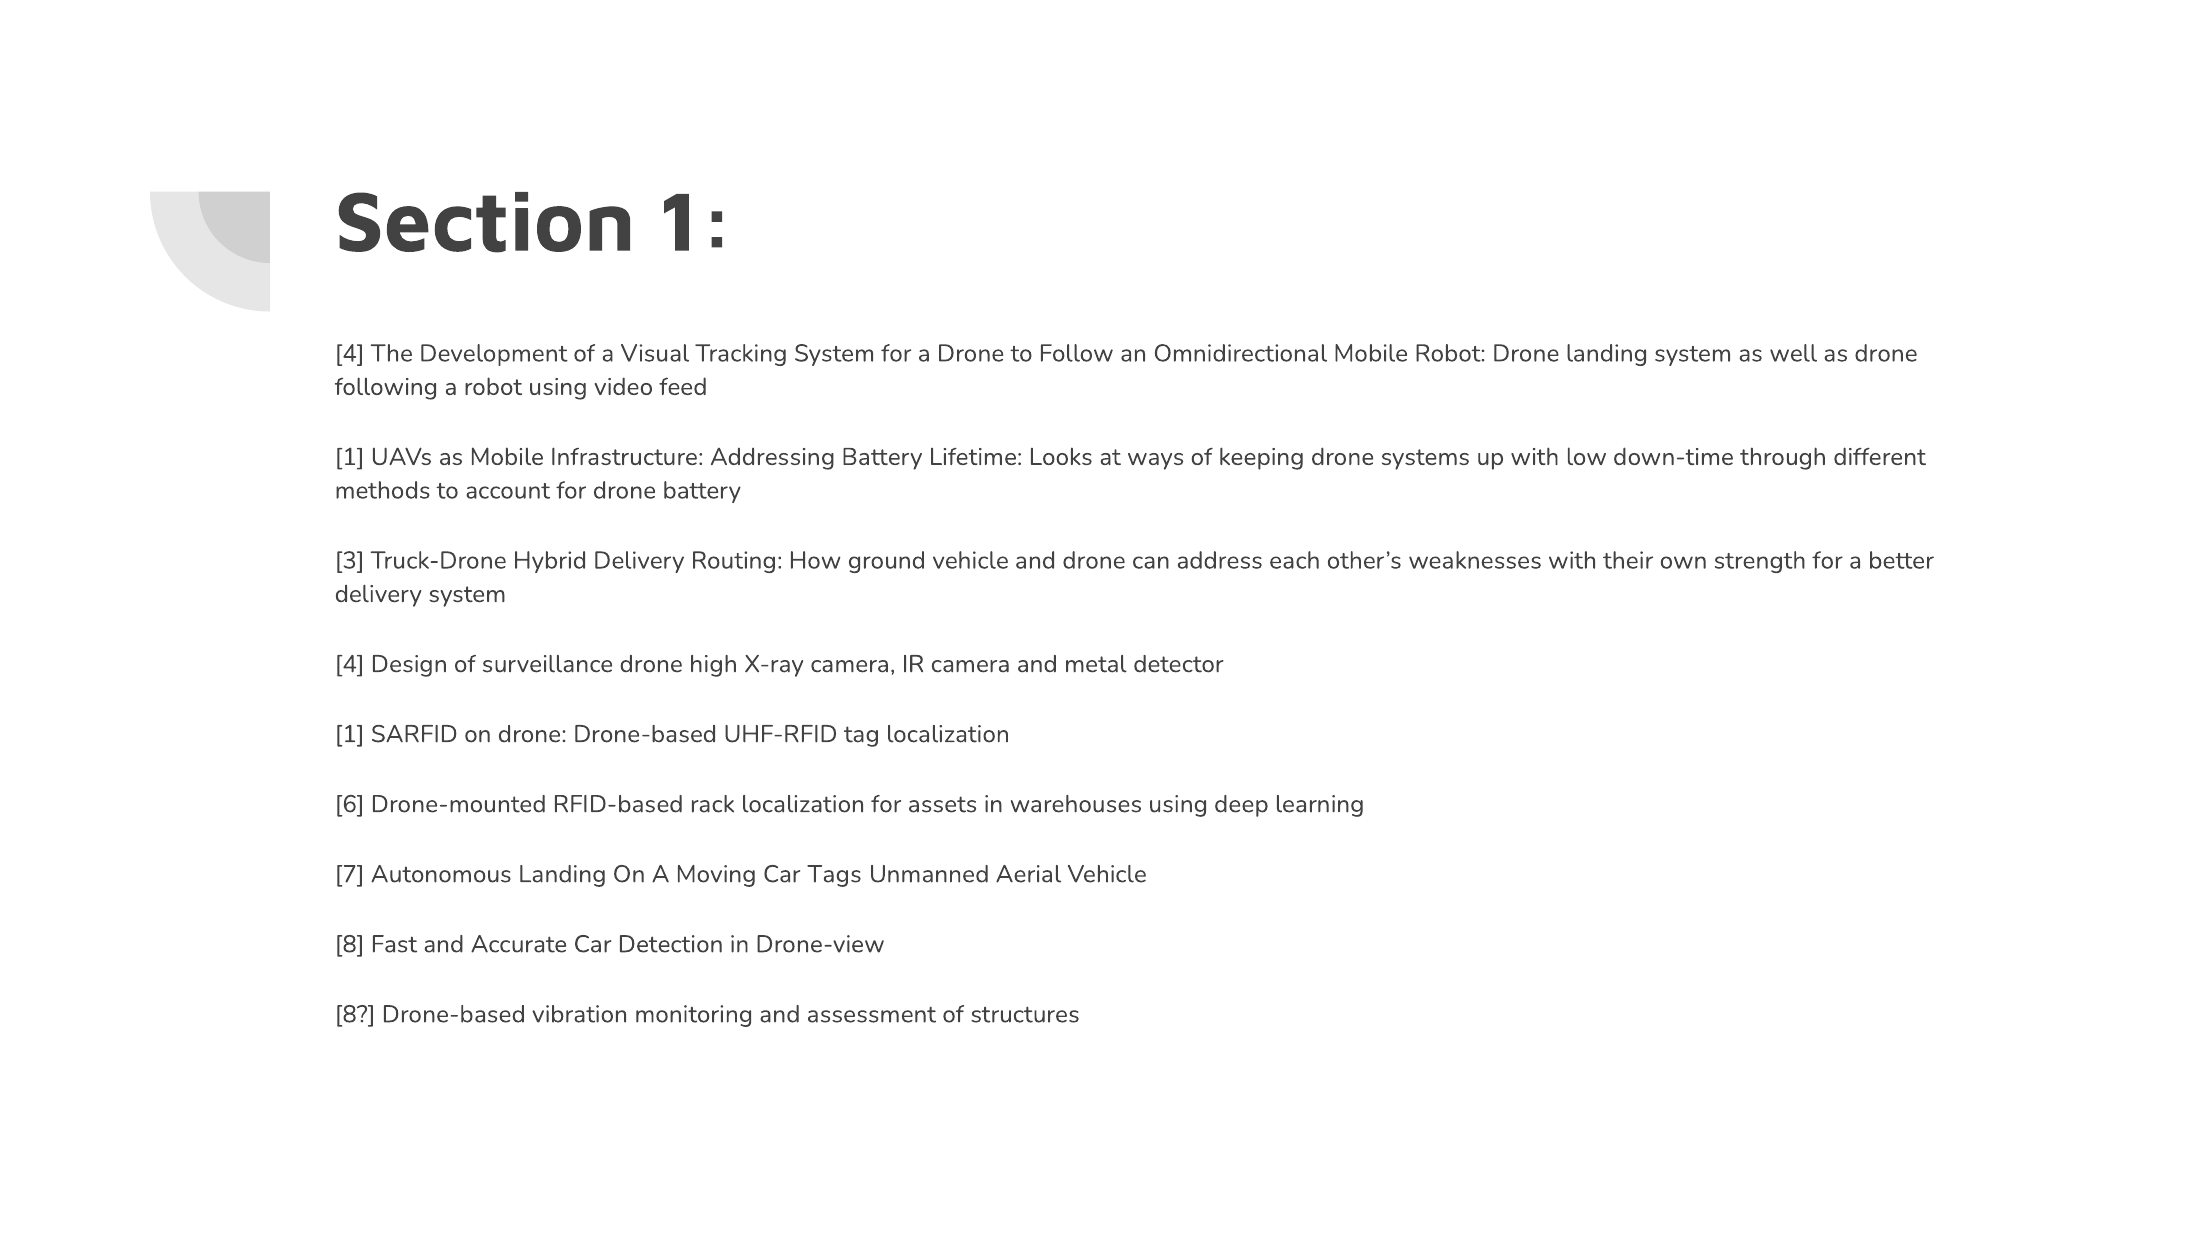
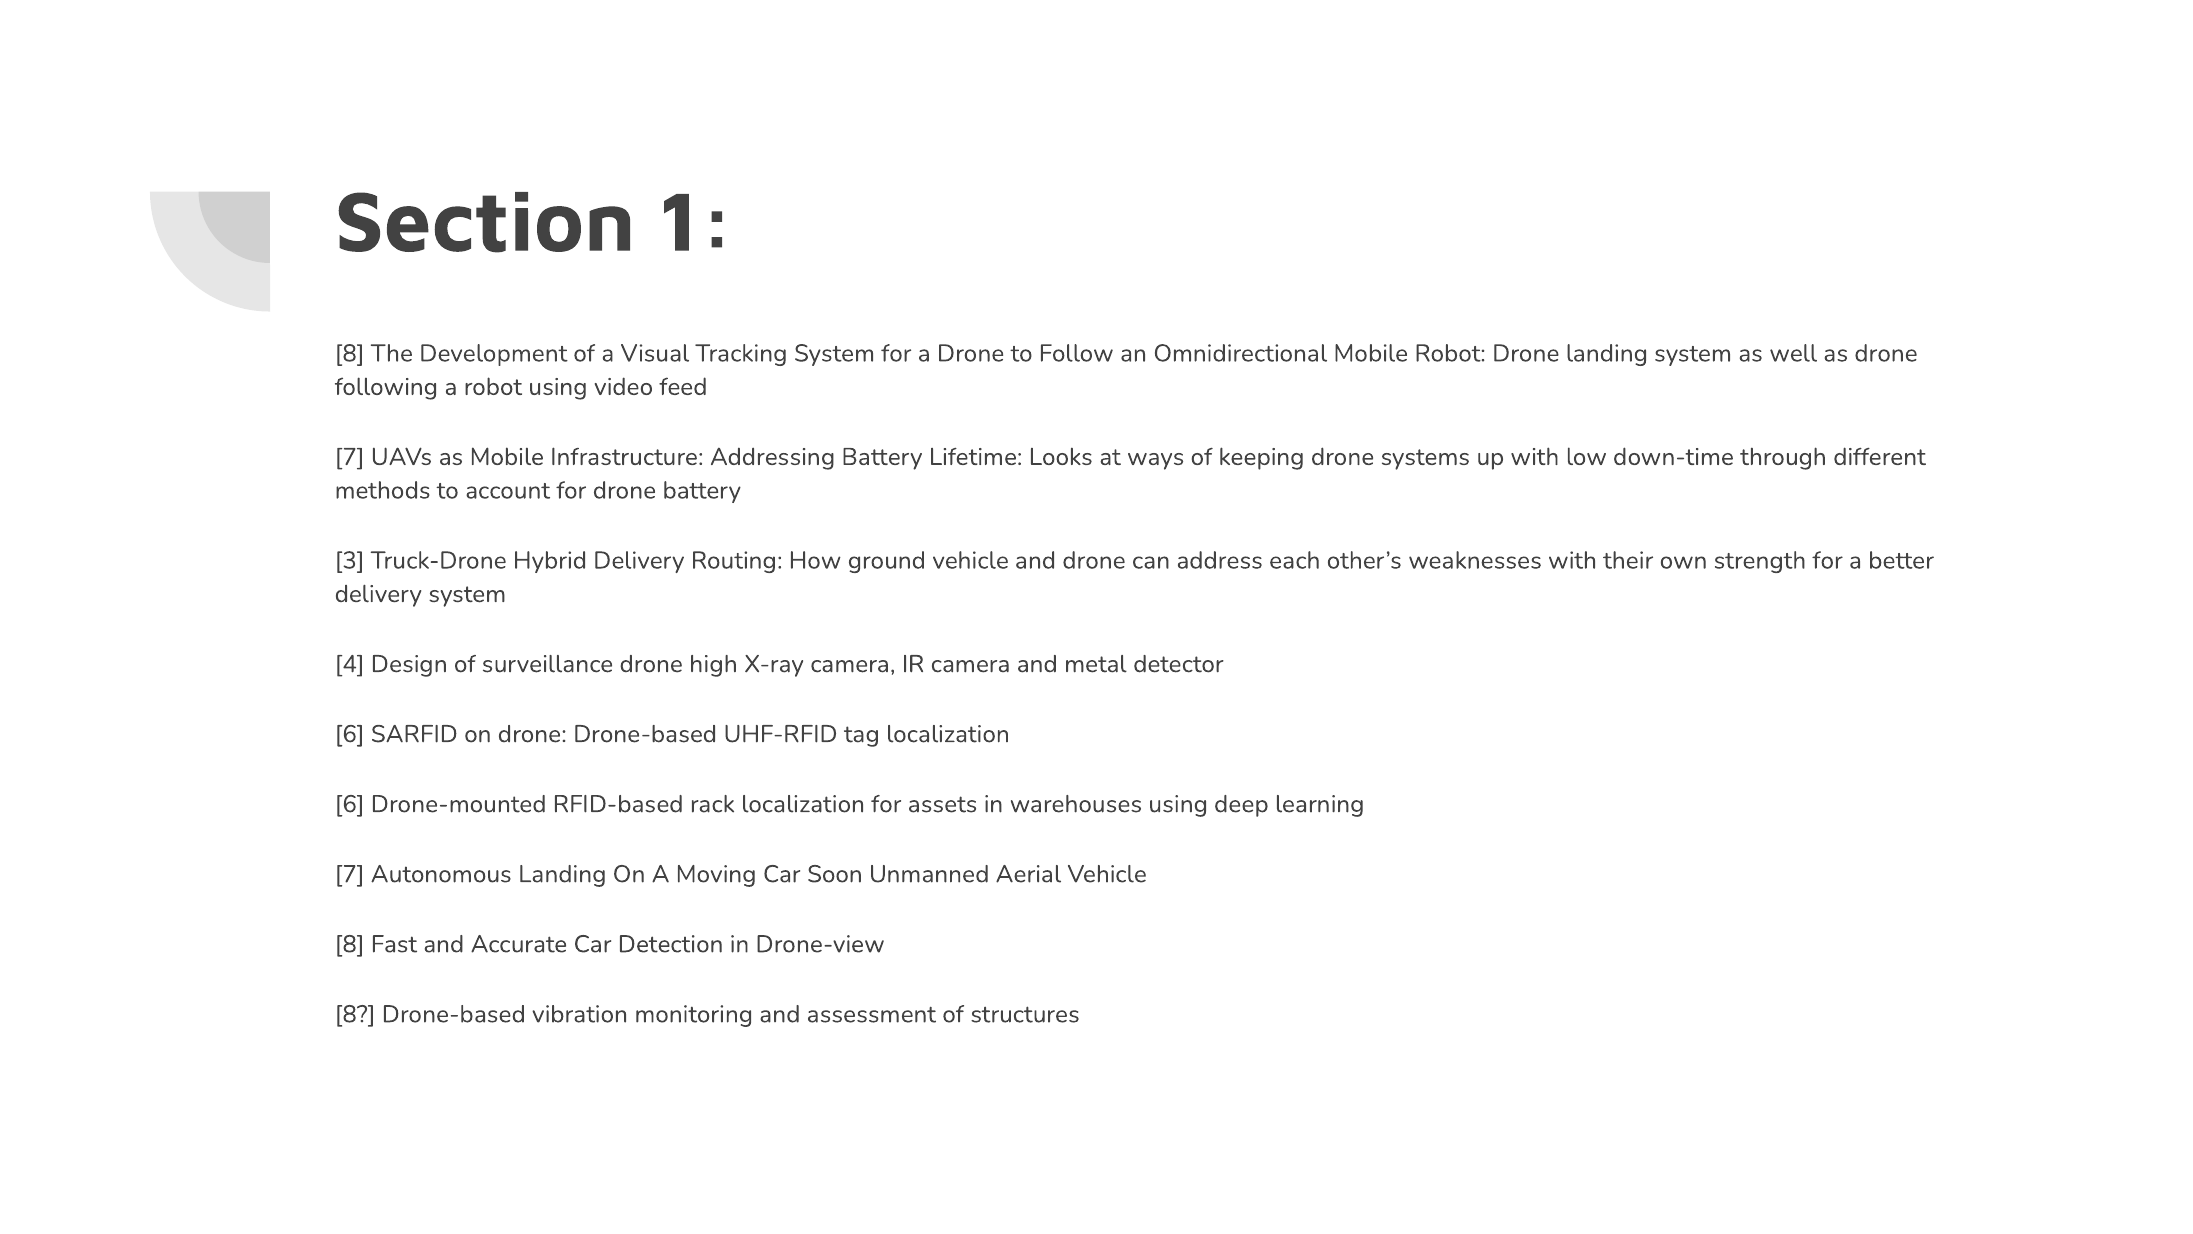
4 at (350, 353): 4 -> 8
1 at (350, 457): 1 -> 7
1 at (350, 734): 1 -> 6
Tags: Tags -> Soon
